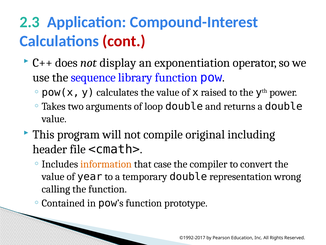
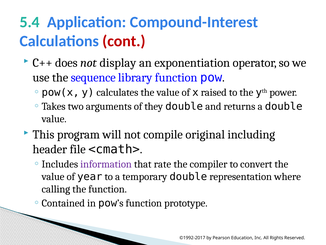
2.3: 2.3 -> 5.4
loop: loop -> they
information colour: orange -> purple
case: case -> rate
wrong: wrong -> where
